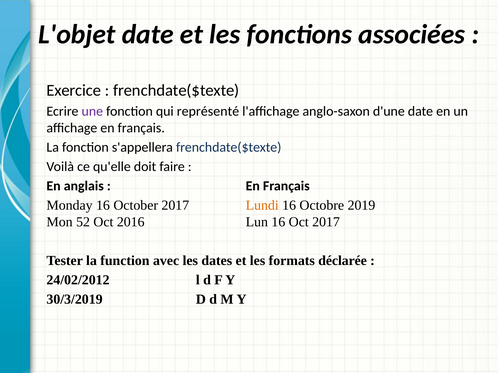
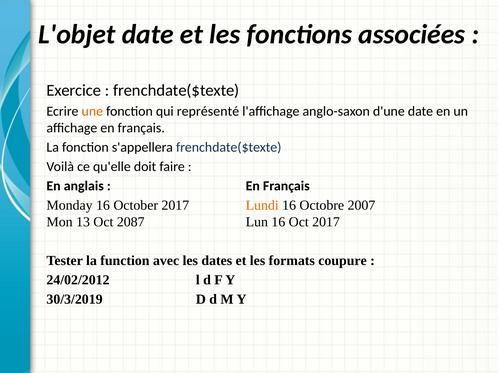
une colour: purple -> orange
2019: 2019 -> 2007
52: 52 -> 13
2016: 2016 -> 2087
déclarée: déclarée -> coupure
